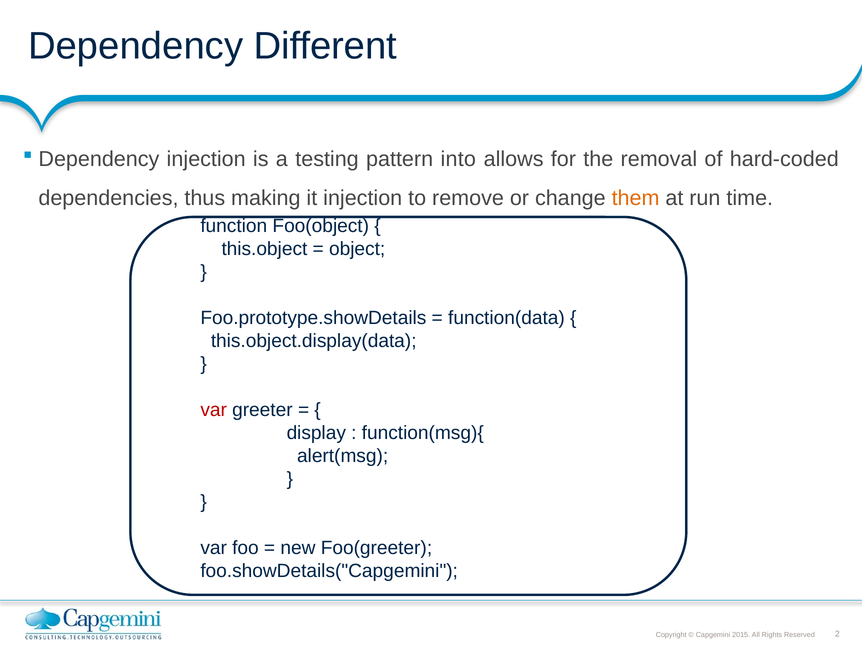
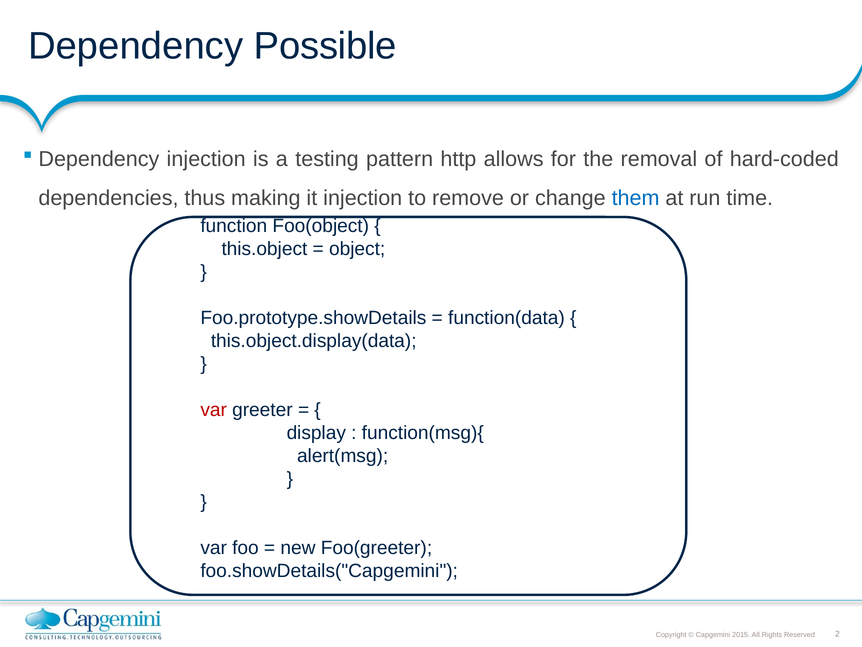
Different: Different -> Possible
into: into -> http
them colour: orange -> blue
